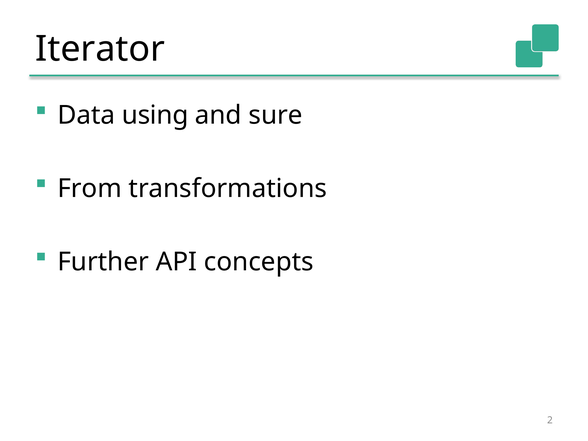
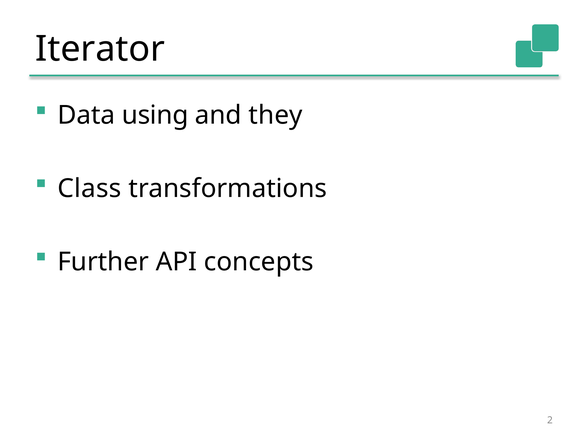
sure: sure -> they
From: From -> Class
